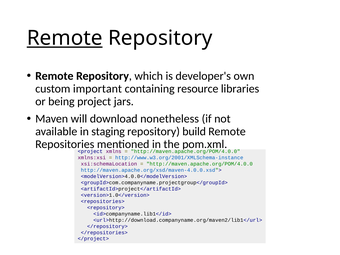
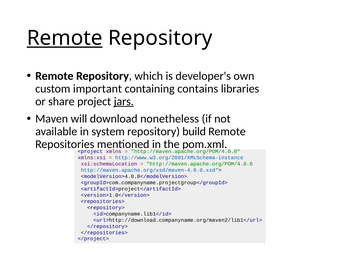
resource: resource -> contains
being: being -> share
jars underline: none -> present
staging: staging -> system
